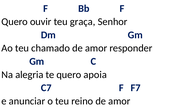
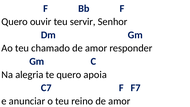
graça: graça -> servir
